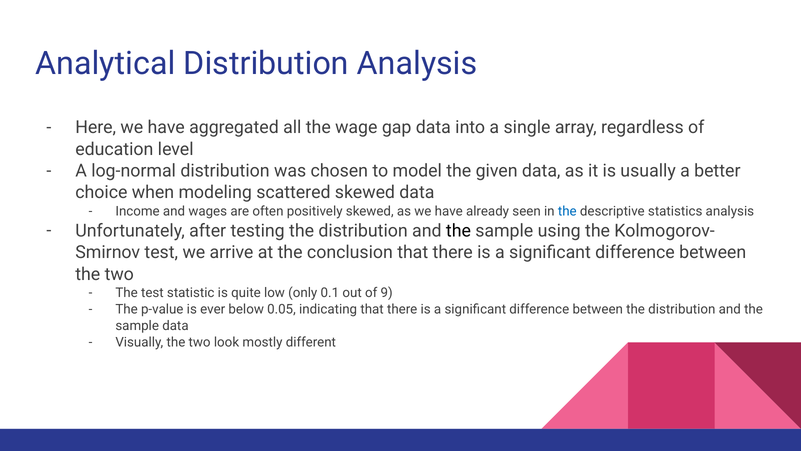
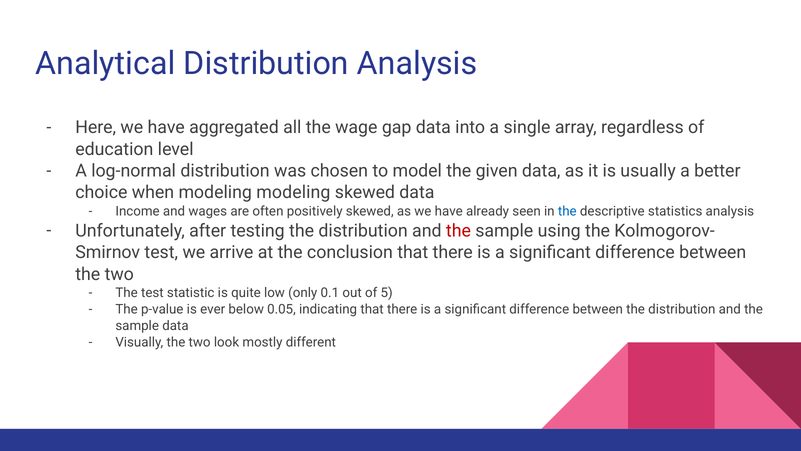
modeling scattered: scattered -> modeling
the at (458, 230) colour: black -> red
9: 9 -> 5
